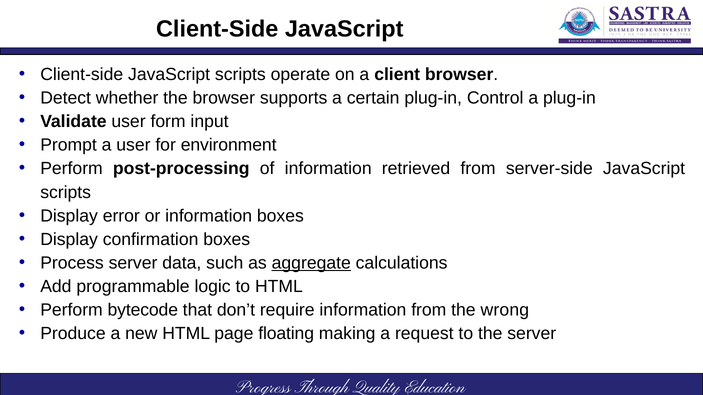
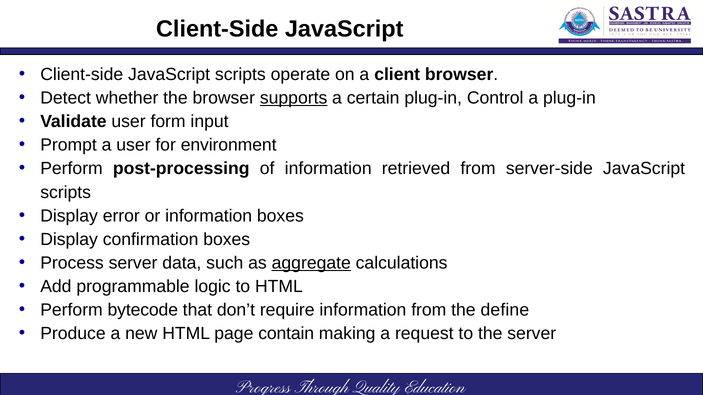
supports underline: none -> present
wrong: wrong -> define
floating: floating -> contain
